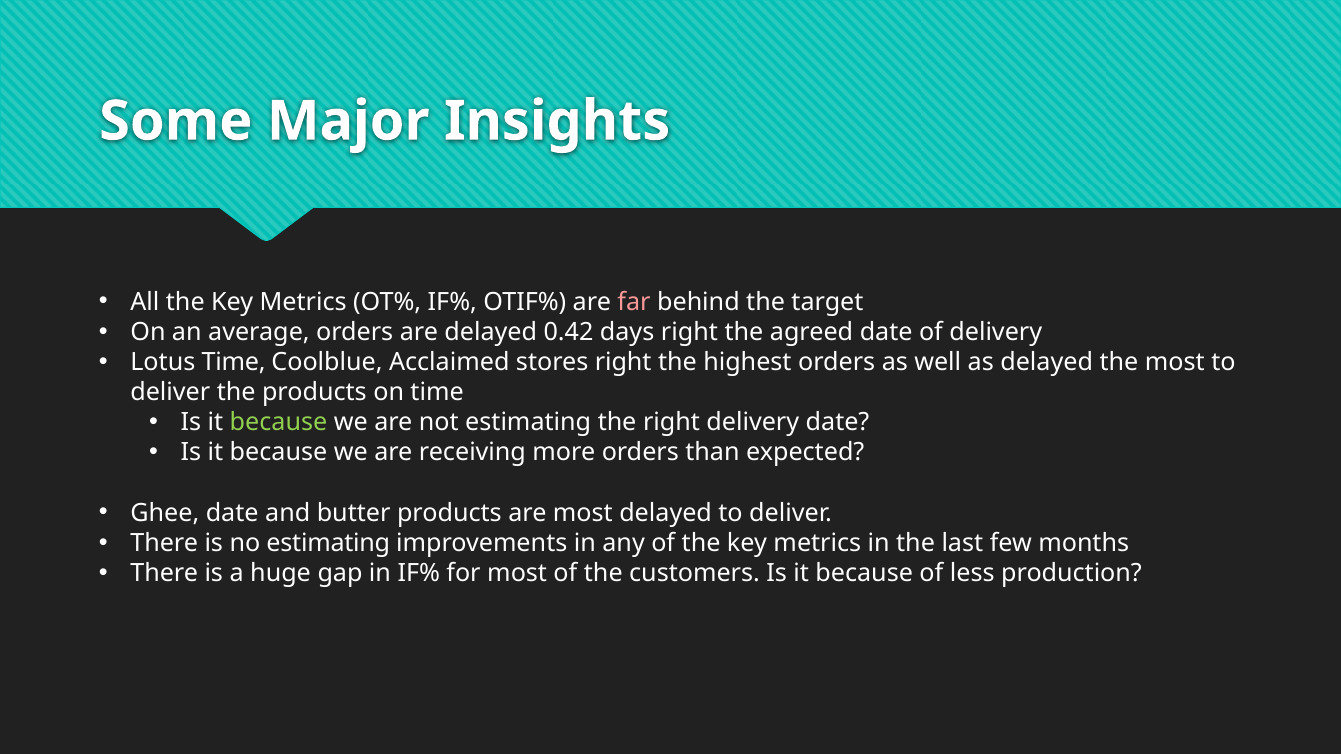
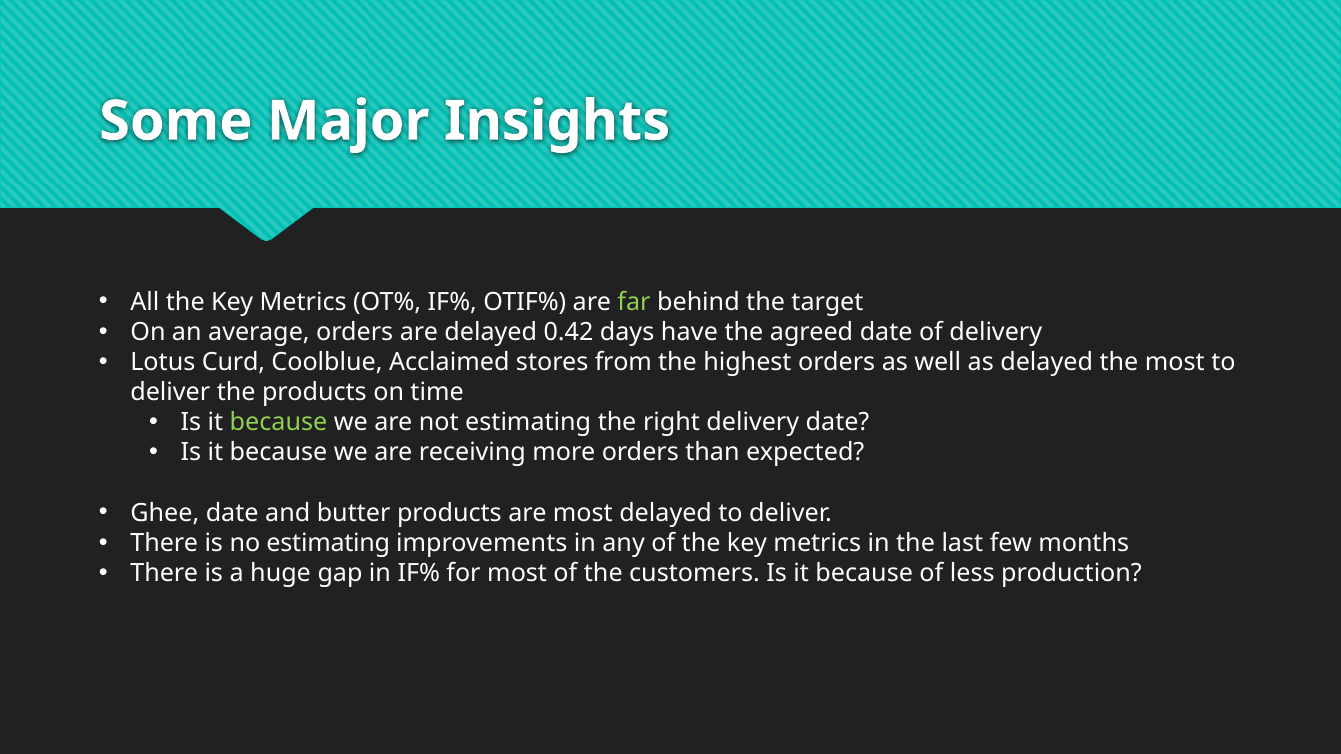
far colour: pink -> light green
days right: right -> have
Lotus Time: Time -> Curd
stores right: right -> from
